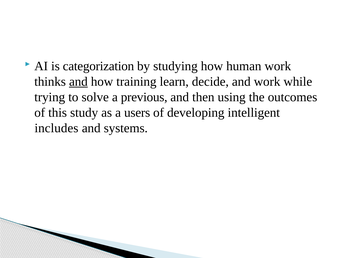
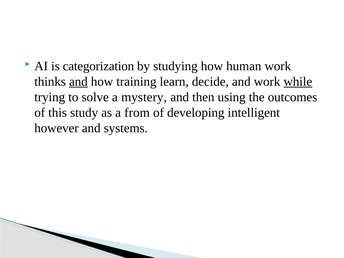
while underline: none -> present
previous: previous -> mystery
users: users -> from
includes: includes -> however
